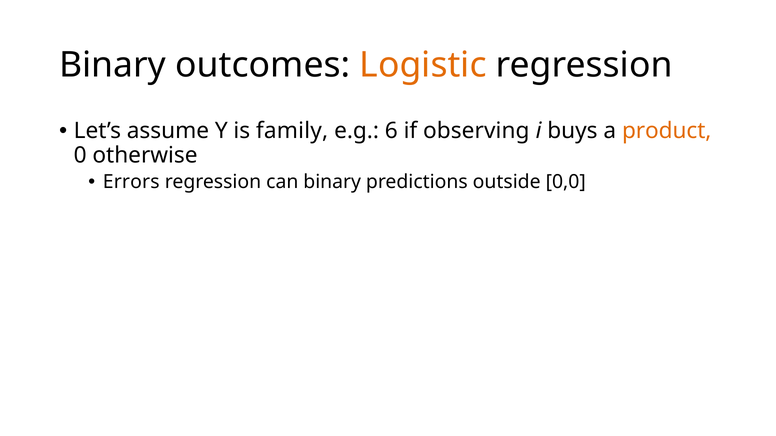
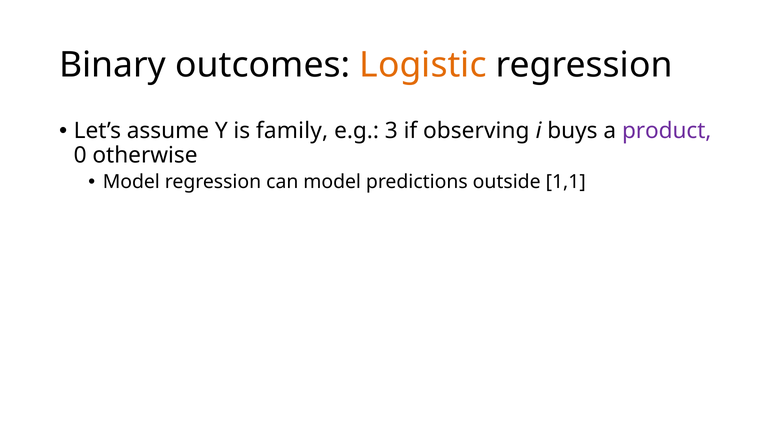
6: 6 -> 3
product colour: orange -> purple
Errors at (131, 182): Errors -> Model
can binary: binary -> model
0,0: 0,0 -> 1,1
